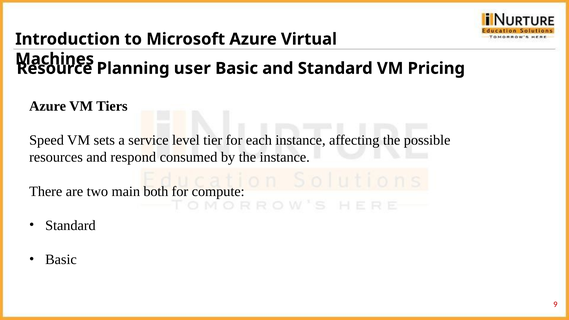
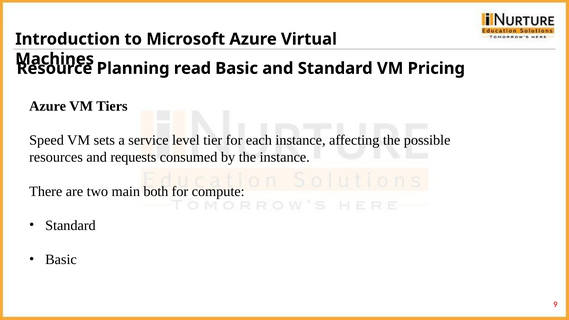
user: user -> read
respond: respond -> requests
